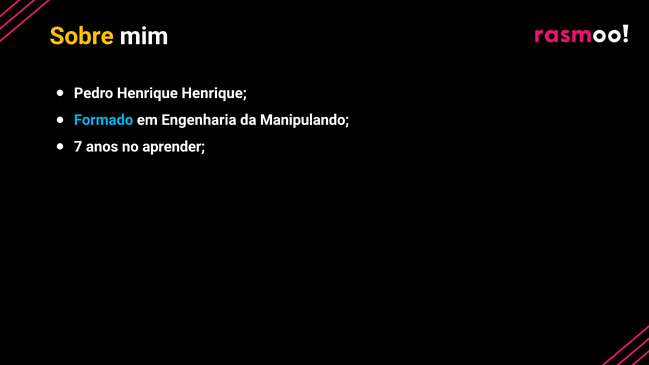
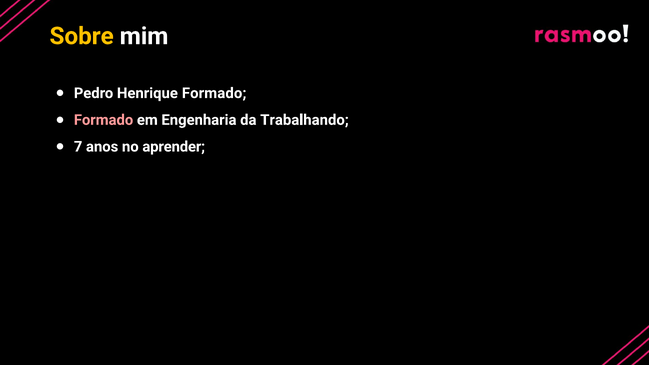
Henrique Henrique: Henrique -> Formado
Formado at (104, 120) colour: light blue -> pink
Manipulando: Manipulando -> Trabalhando
